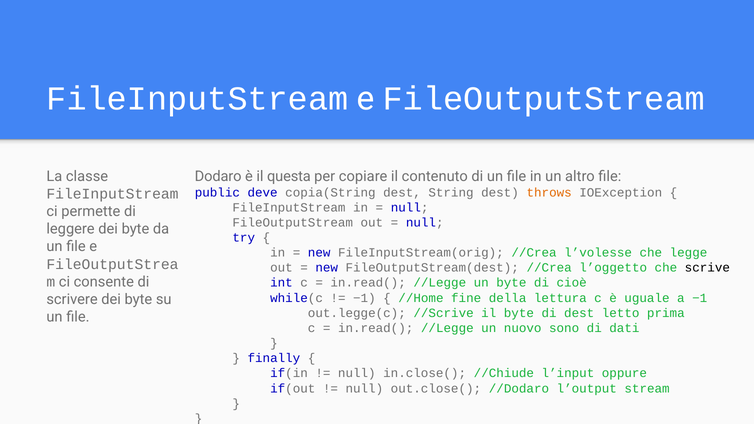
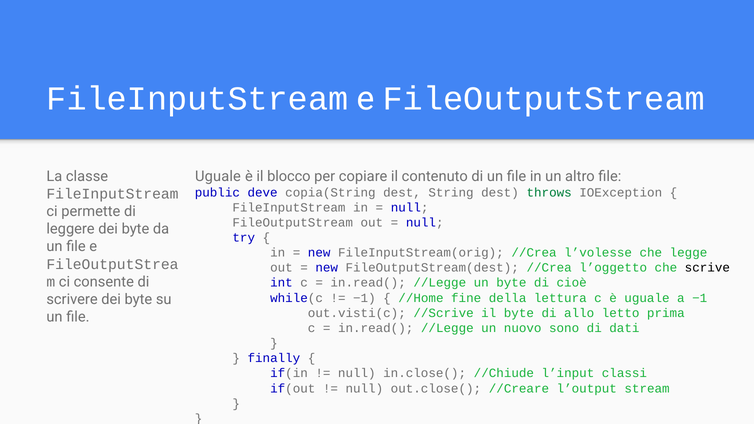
Dodaro at (218, 176): Dodaro -> Uguale
questa: questa -> blocco
throws colour: orange -> green
out.legge(c: out.legge(c -> out.visti(c
di dest: dest -> allo
oppure: oppure -> classi
//Dodaro: //Dodaro -> //Creare
